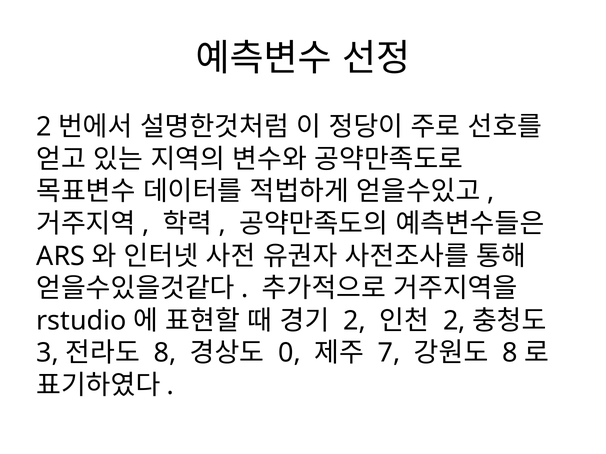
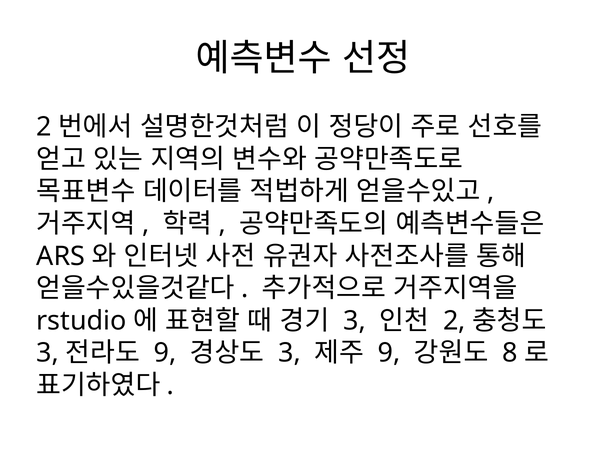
2 at (355, 321): 2 -> 3
8 at (165, 353): 8 -> 9
0 at (290, 353): 0 -> 3
7 at (389, 353): 7 -> 9
